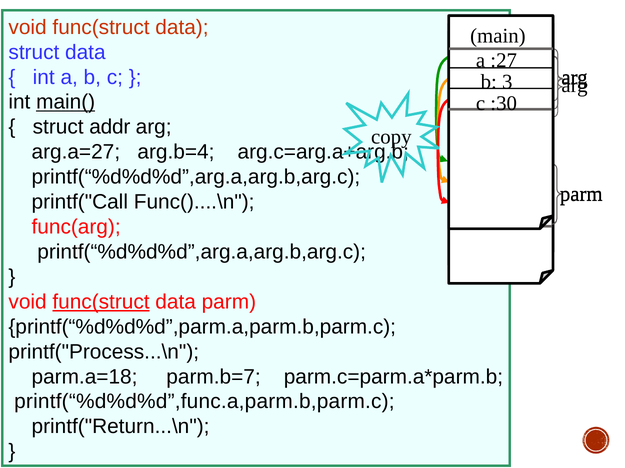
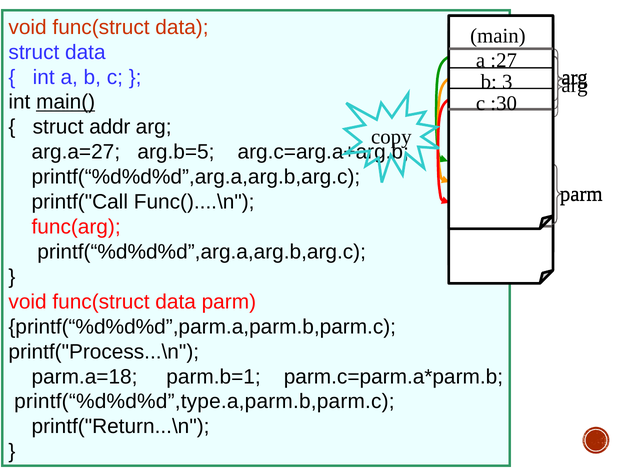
arg.b=4: arg.b=4 -> arg.b=5
func(struct at (101, 302) underline: present -> none
parm.b=7: parm.b=7 -> parm.b=1
printf(“%d%d%d”,func.a,parm.b,parm.c: printf(“%d%d%d”,func.a,parm.b,parm.c -> printf(“%d%d%d”,type.a,parm.b,parm.c
